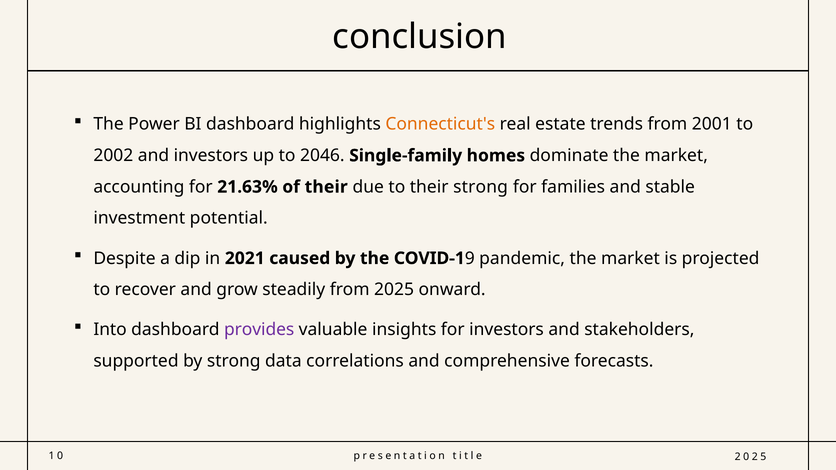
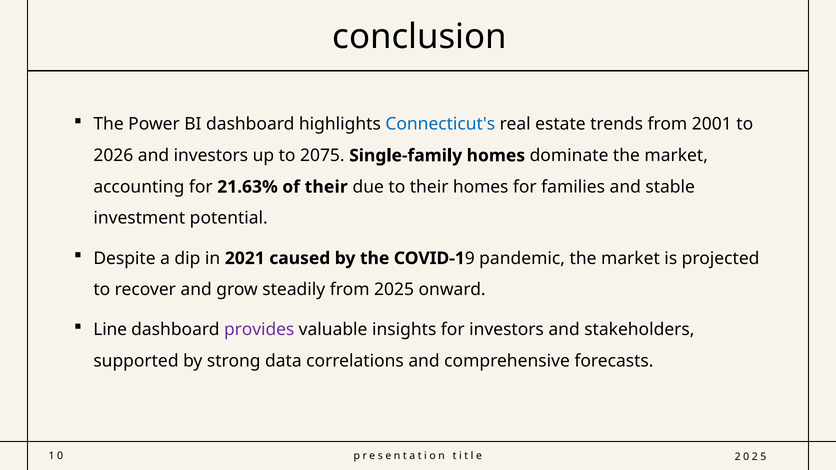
Connecticut's colour: orange -> blue
2002: 2002 -> 2026
2046: 2046 -> 2075
their strong: strong -> homes
Into: Into -> Line
